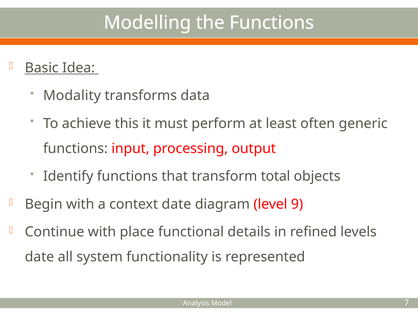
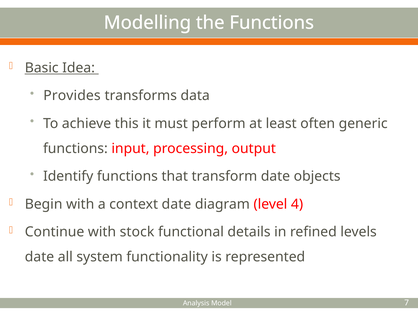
Modality: Modality -> Provides
transform total: total -> date
9: 9 -> 4
place: place -> stock
